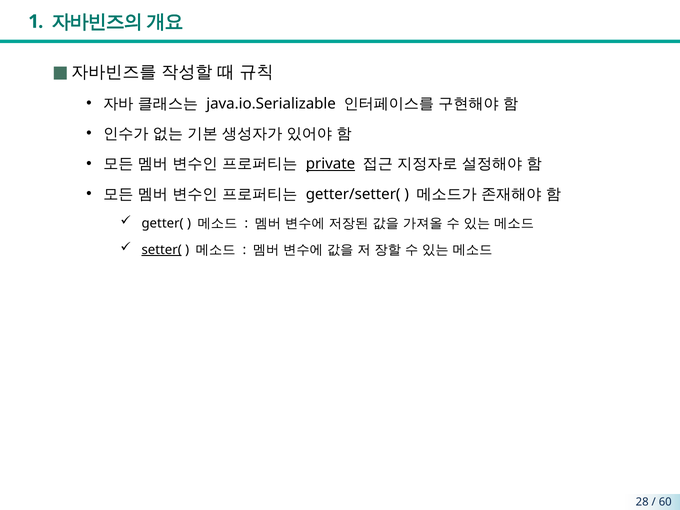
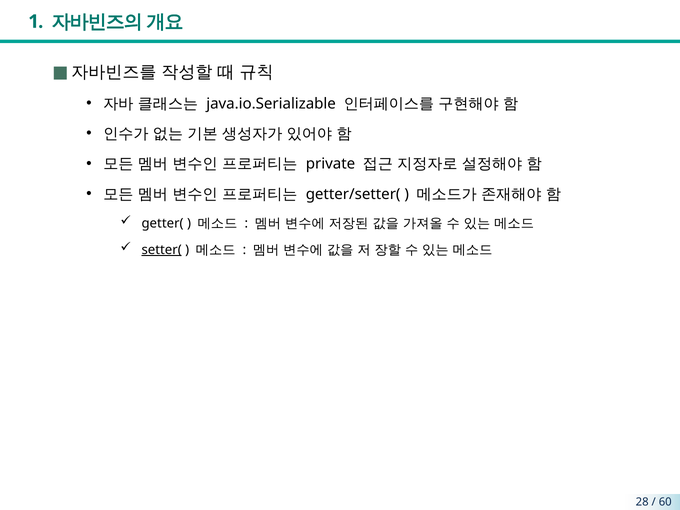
private underline: present -> none
